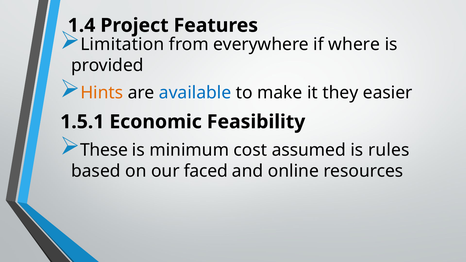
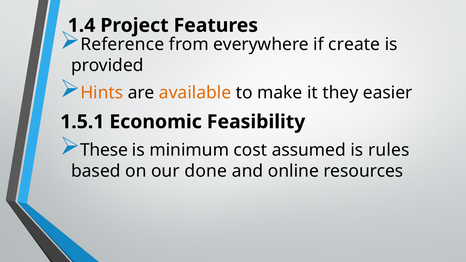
Limitation: Limitation -> Reference
where: where -> create
available colour: blue -> orange
faced: faced -> done
